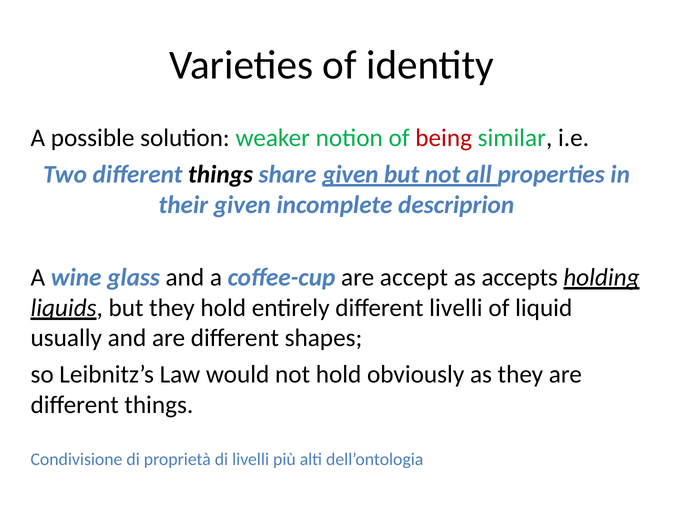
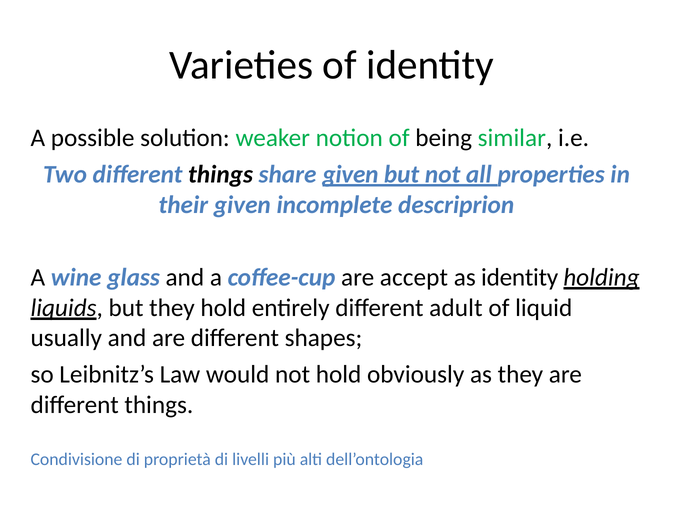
being colour: red -> black
as accepts: accepts -> identity
different livelli: livelli -> adult
